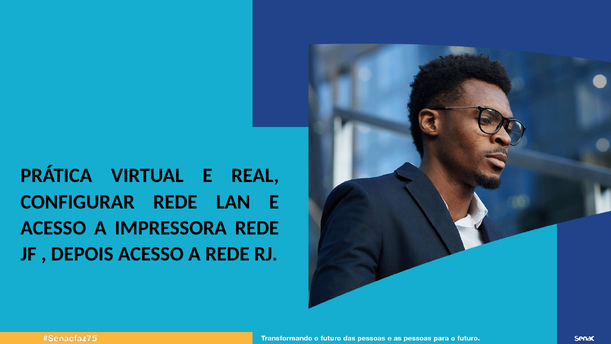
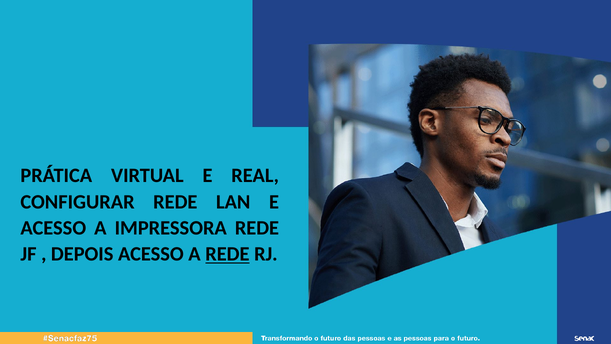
REDE at (227, 254) underline: none -> present
